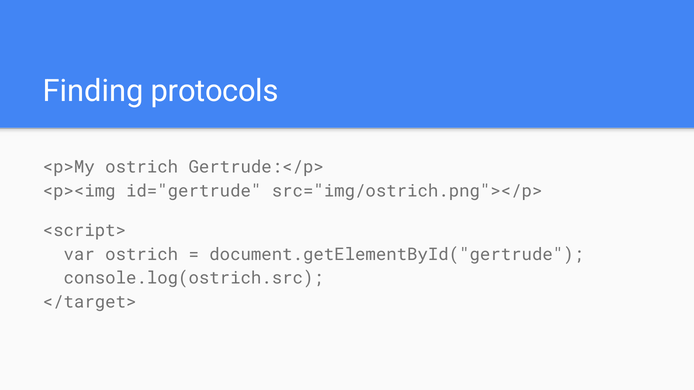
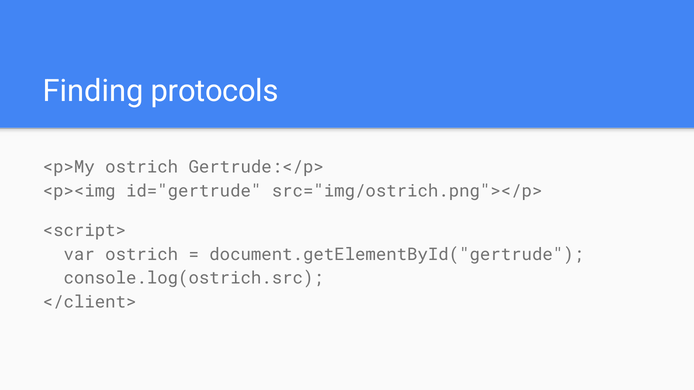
</target>: </target> -> </client>
